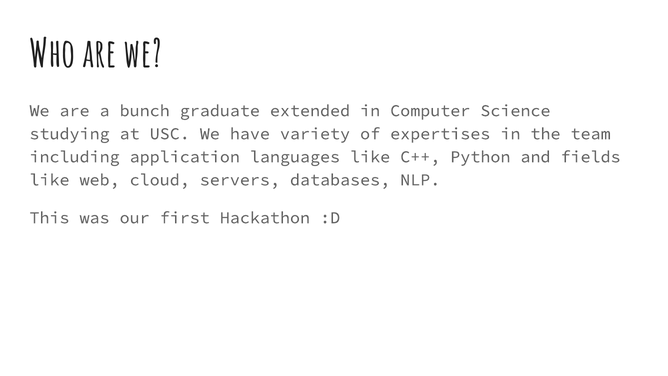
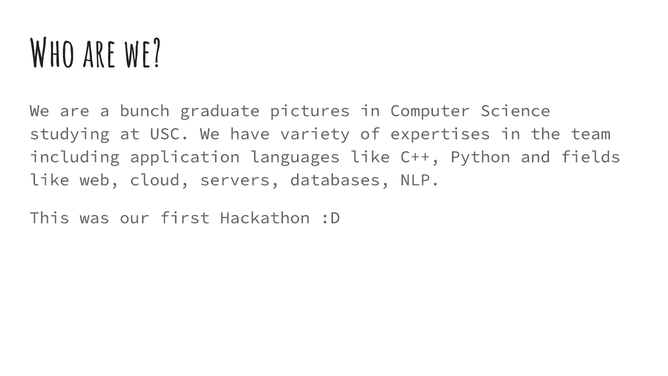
extended: extended -> pictures
